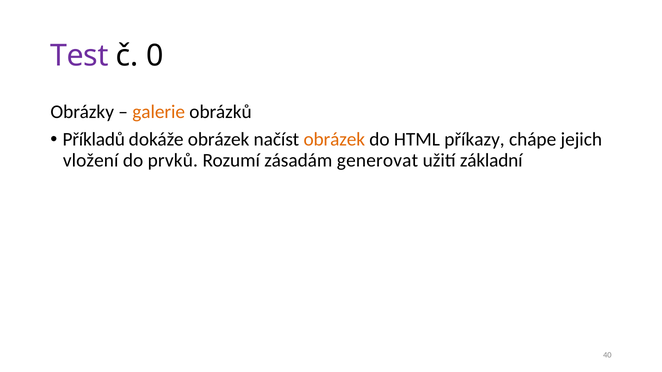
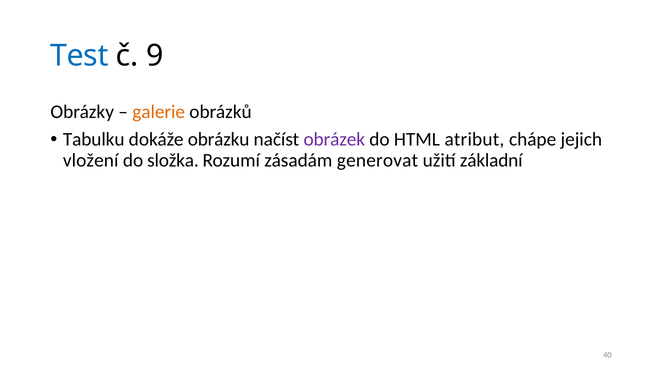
Test colour: purple -> blue
0: 0 -> 9
Příkladů: Příkladů -> Tabulku
dokáže obrázek: obrázek -> obrázku
obrázek at (334, 140) colour: orange -> purple
příkazy: příkazy -> atribut
prvků: prvků -> složka
